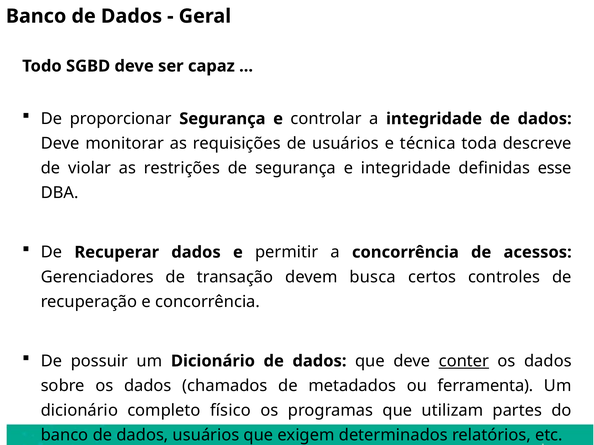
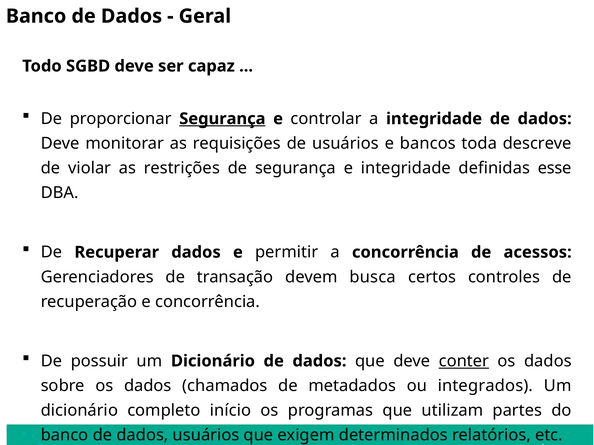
Segurança at (222, 119) underline: none -> present
técnica: técnica -> bancos
ferramenta: ferramenta -> integrados
físico: físico -> início
